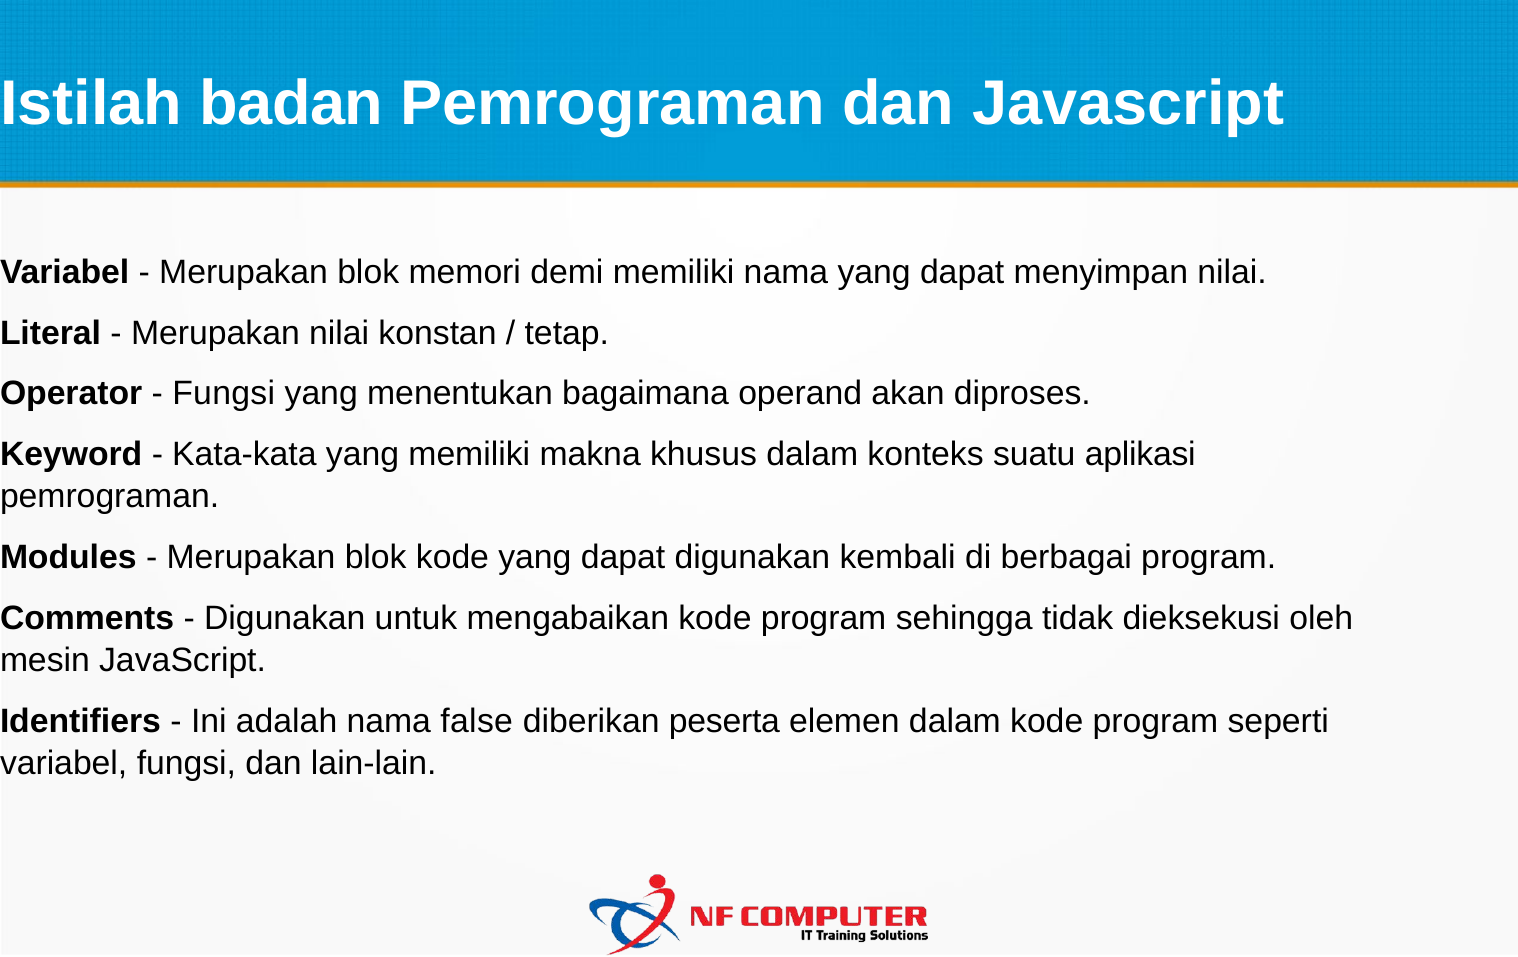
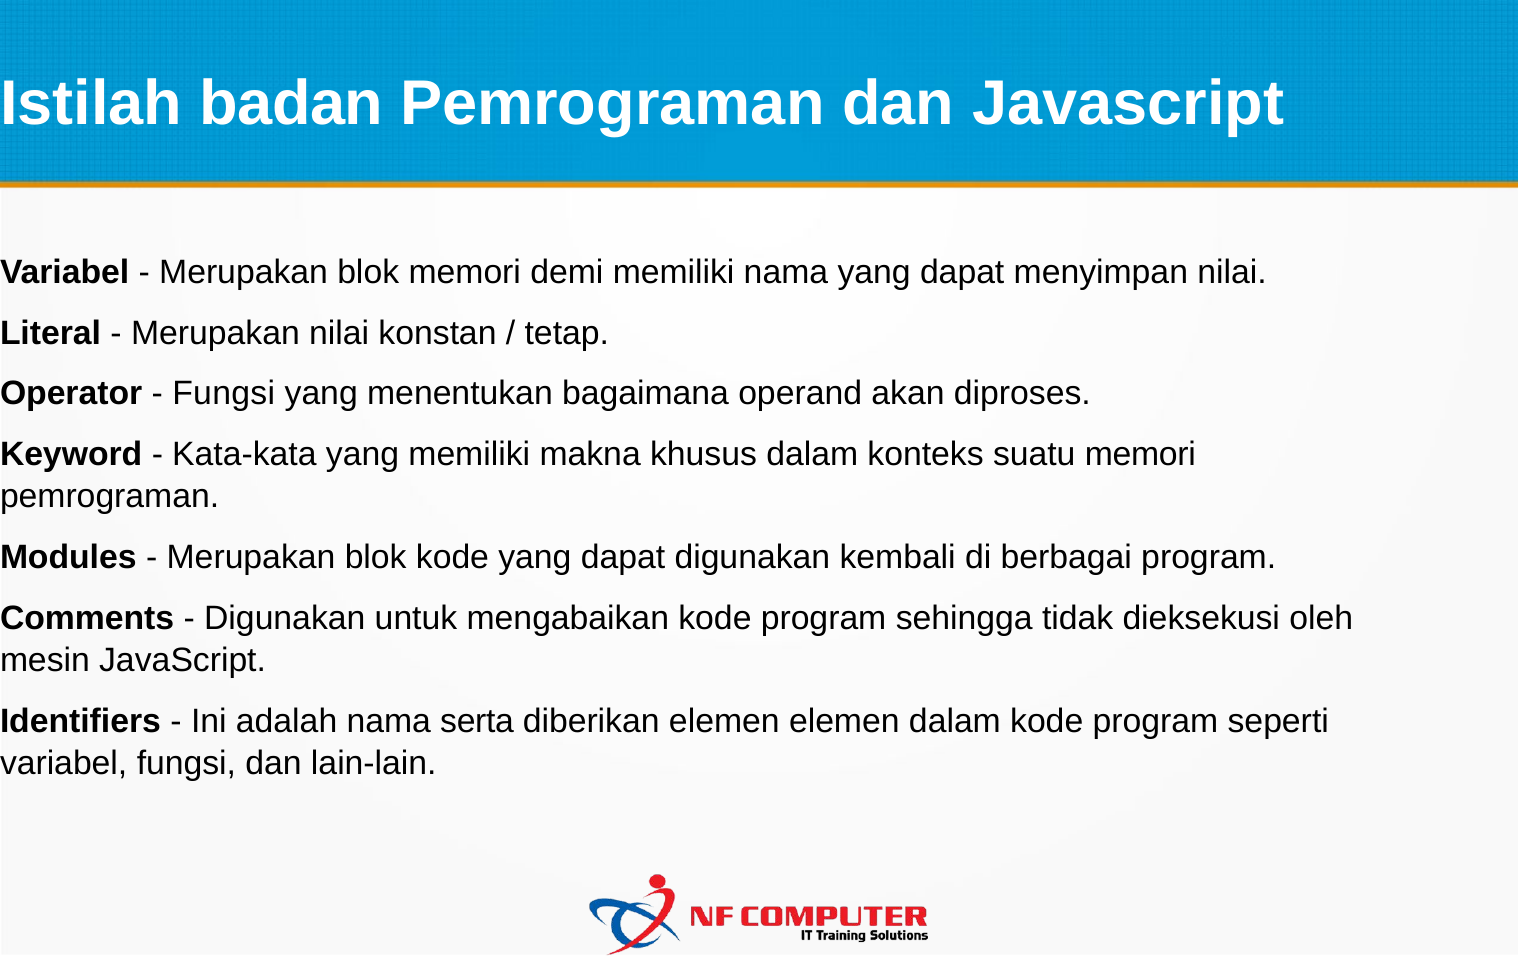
suatu aplikasi: aplikasi -> memori
false: false -> serta
diberikan peserta: peserta -> elemen
